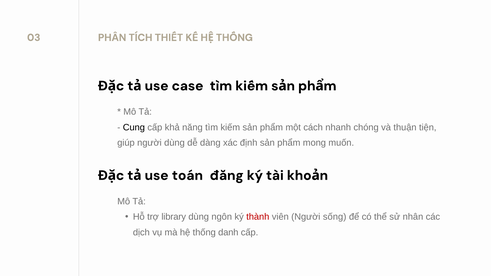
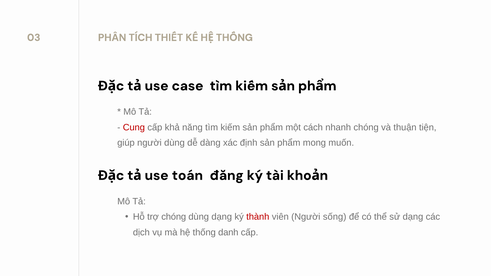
Cung colour: black -> red
trợ library: library -> chóng
dùng ngôn: ngôn -> dạng
sử nhân: nhân -> dạng
